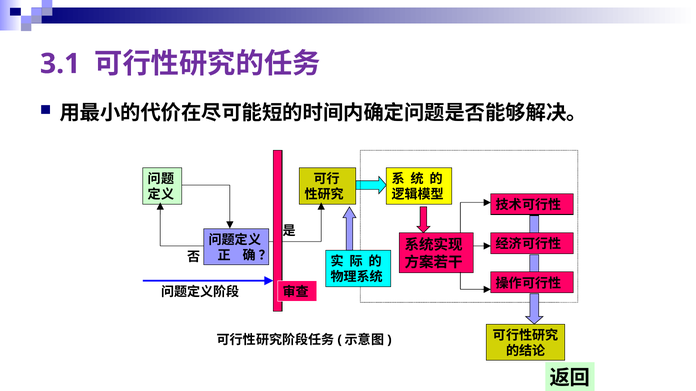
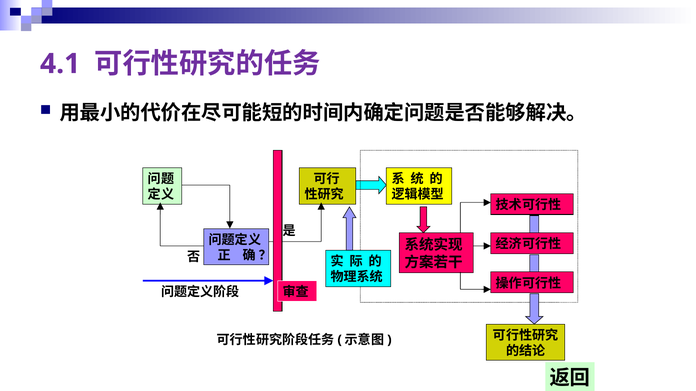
3.1: 3.1 -> 4.1
